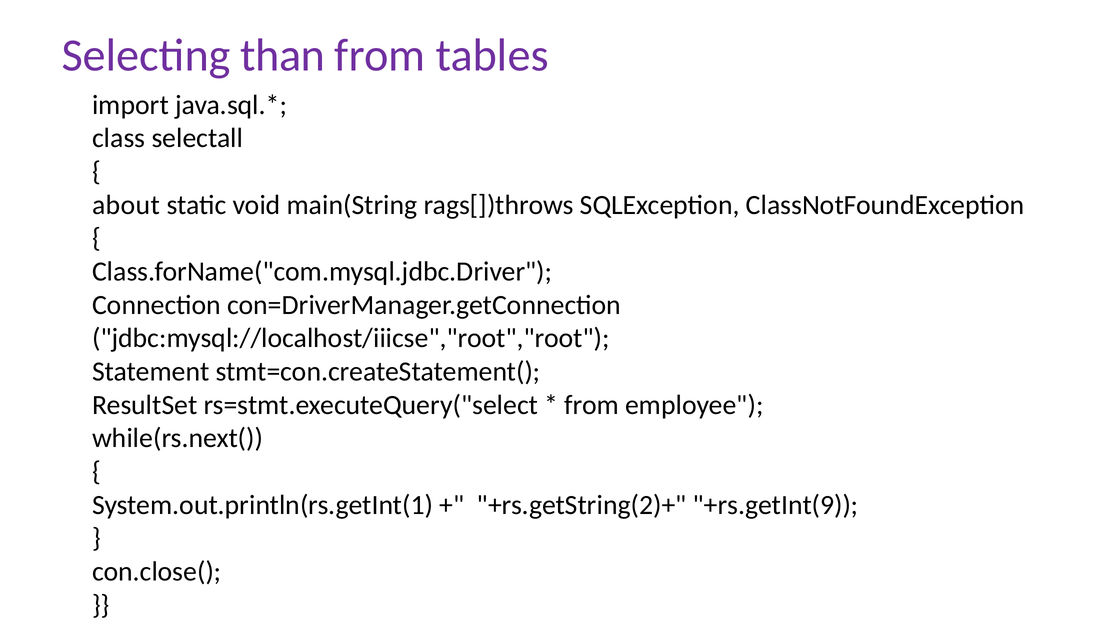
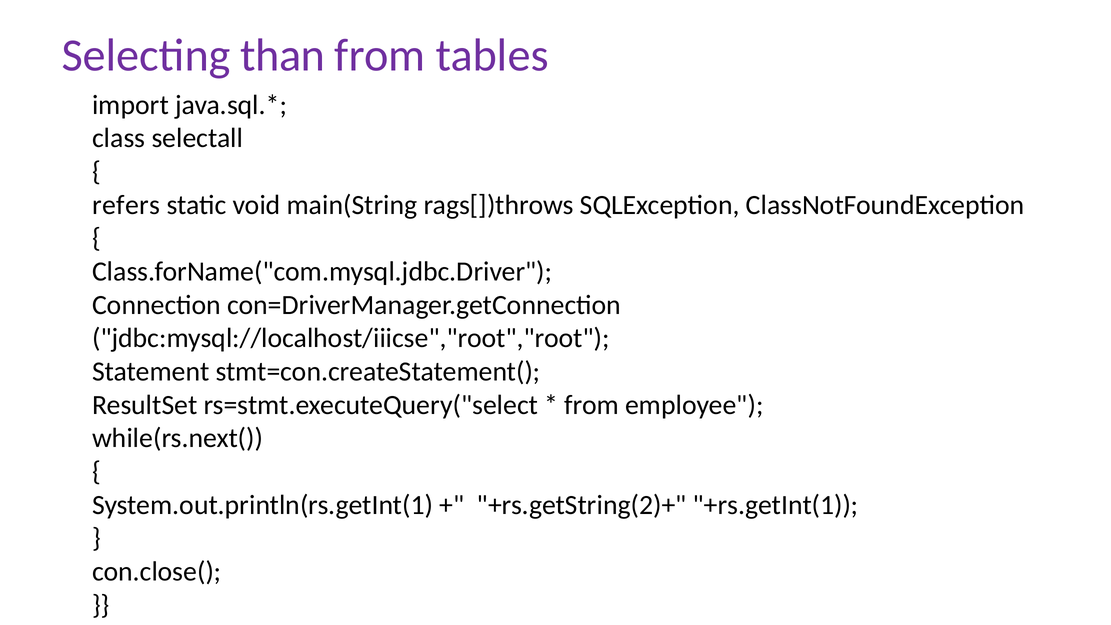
about: about -> refers
+rs.getInt(9: +rs.getInt(9 -> +rs.getInt(1
